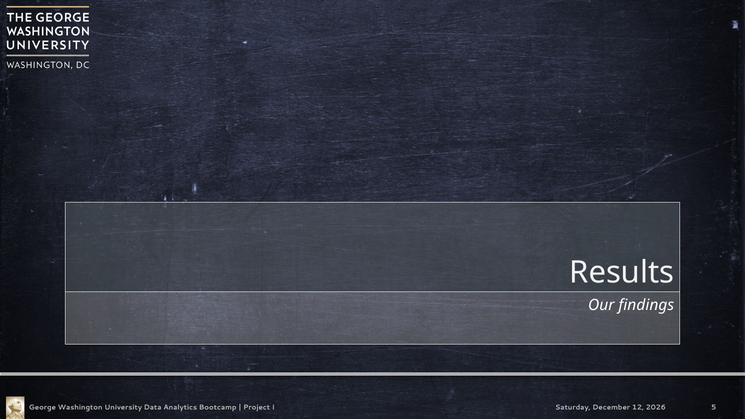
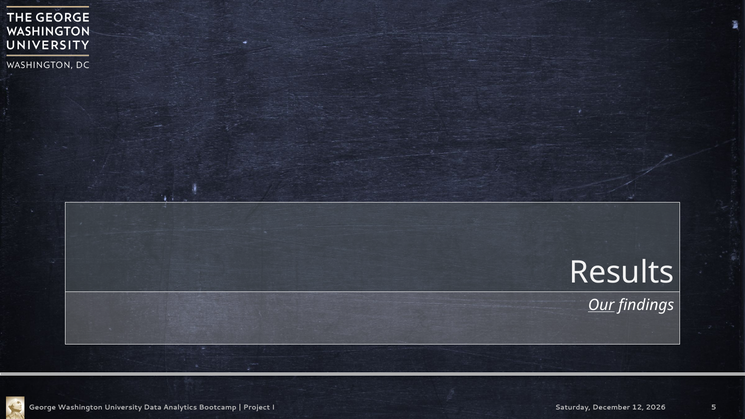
Our underline: none -> present
